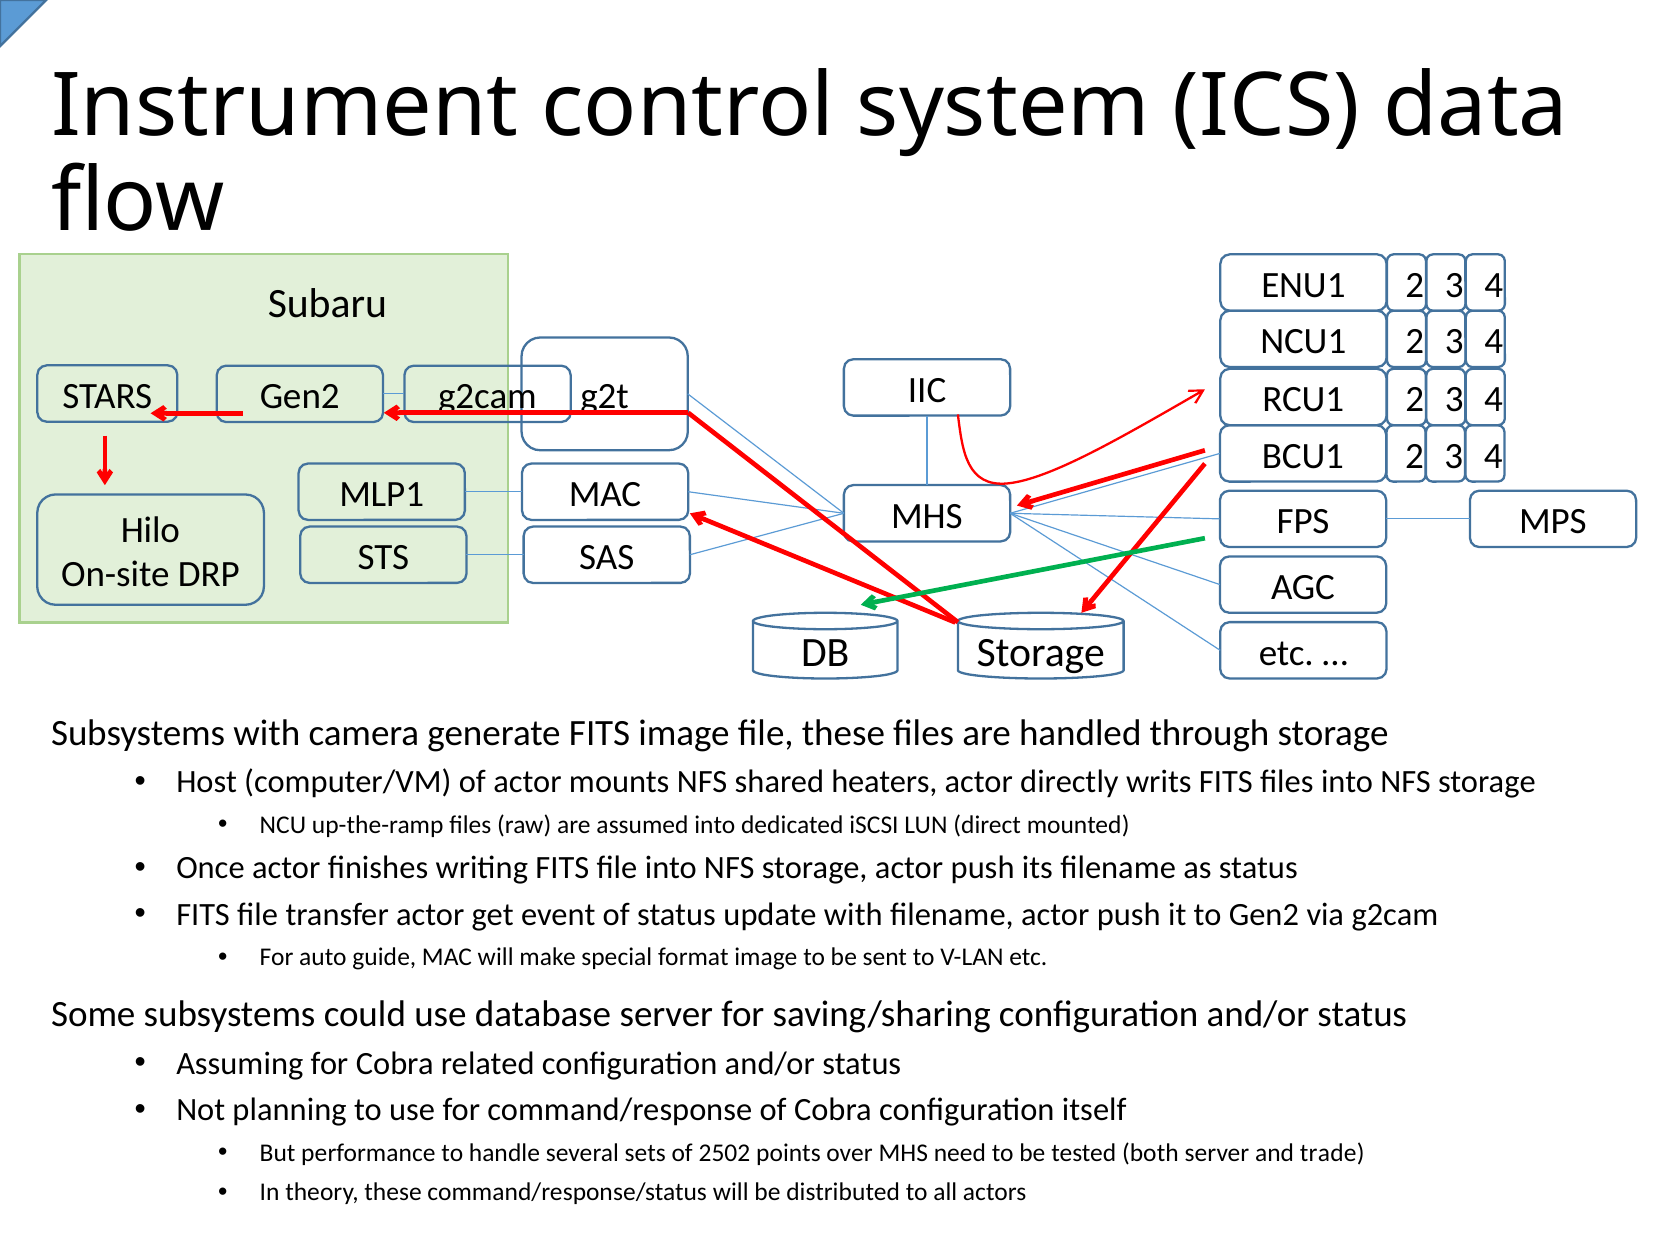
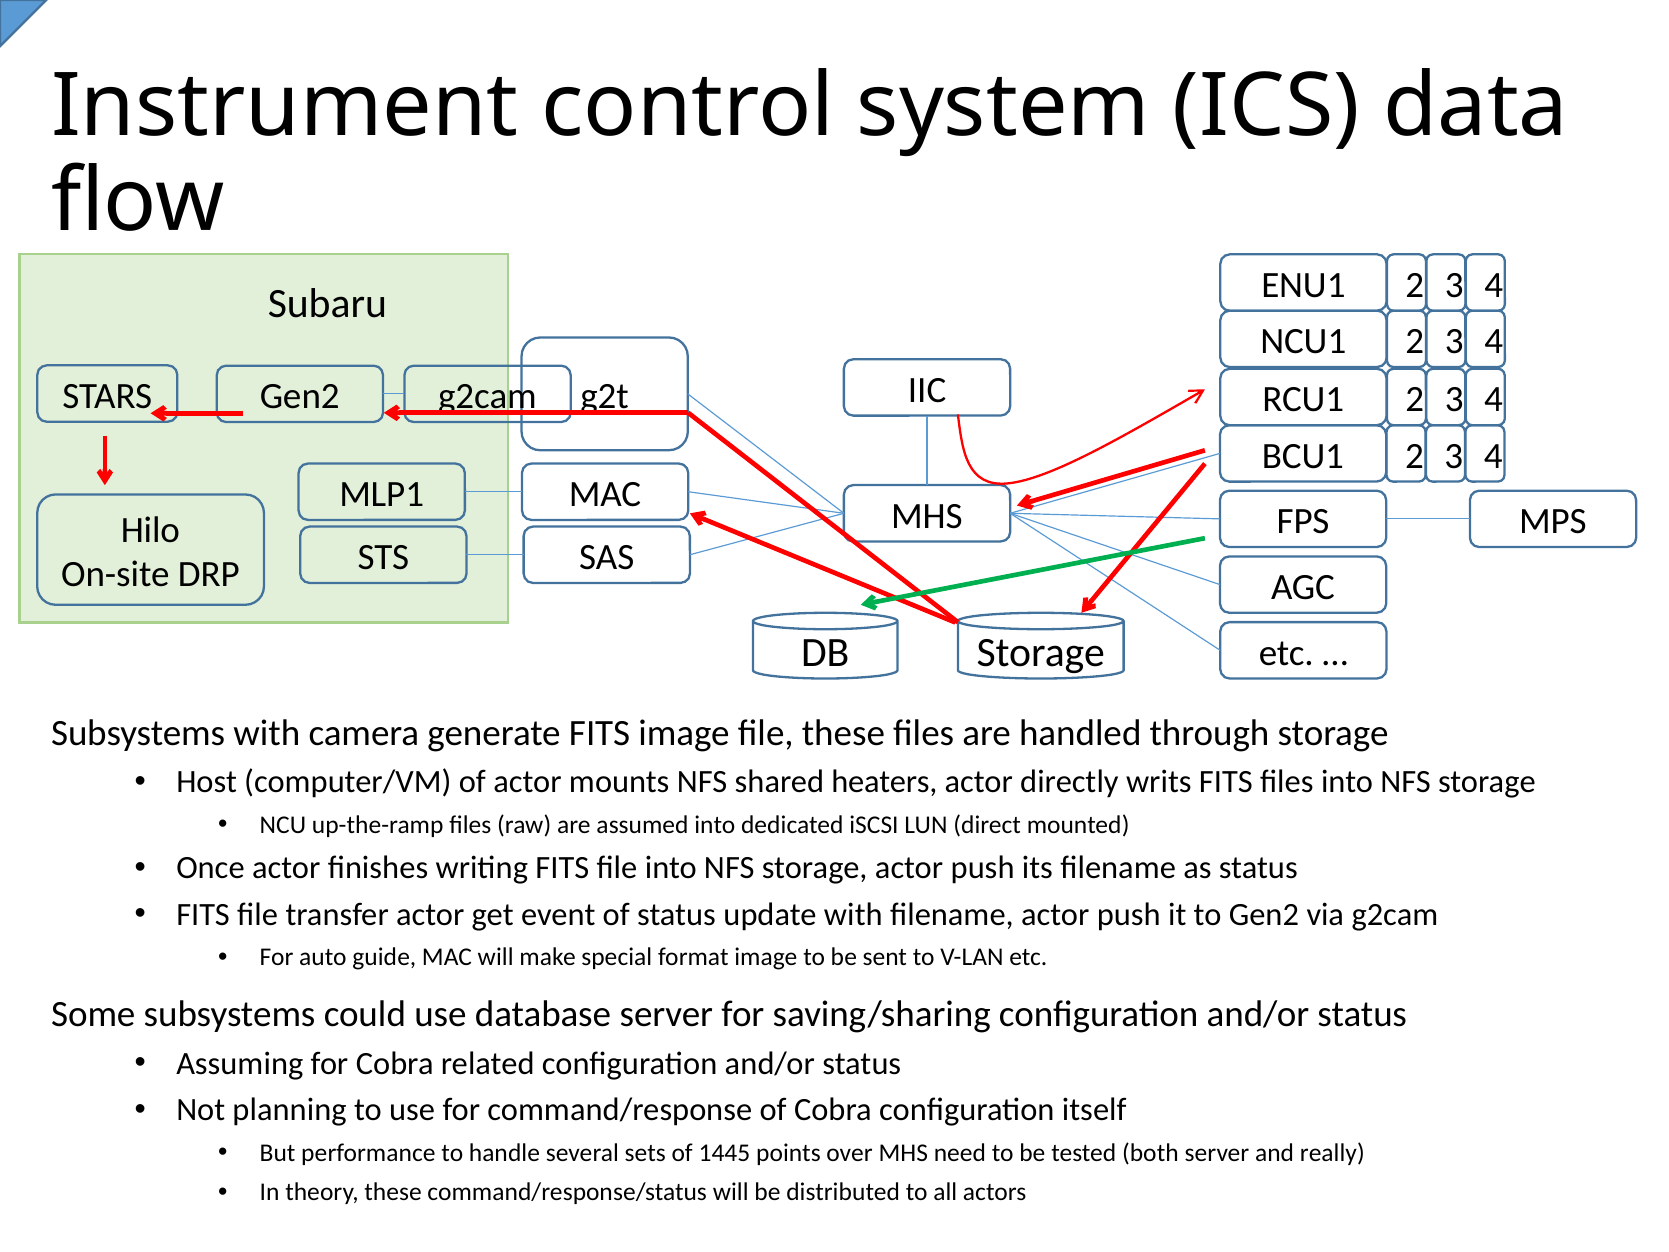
2502: 2502 -> 1445
trade: trade -> really
